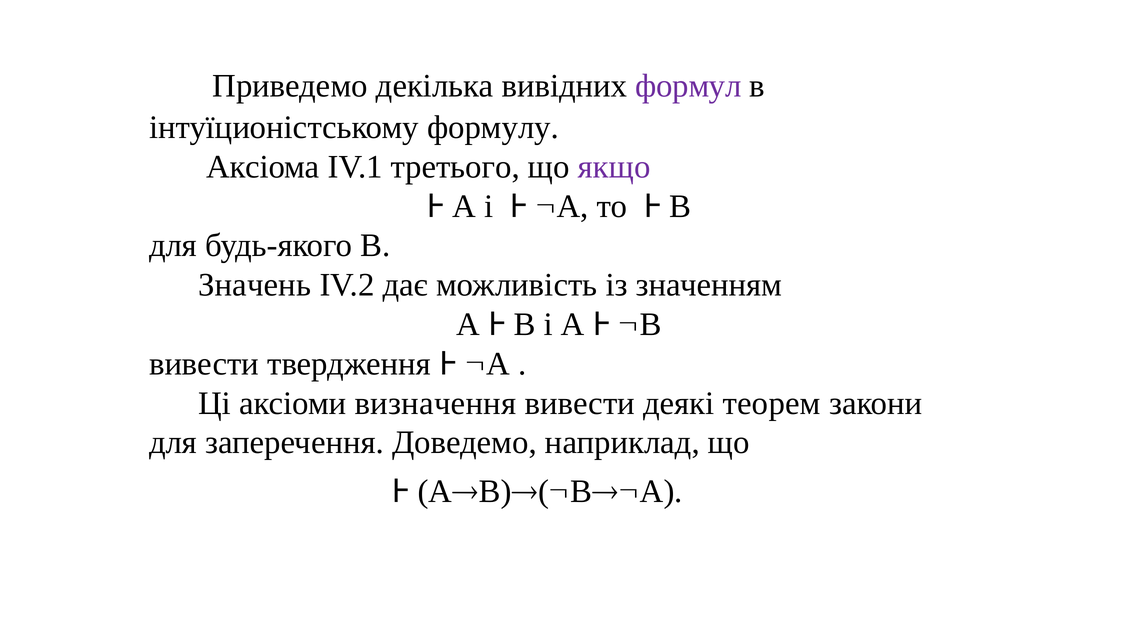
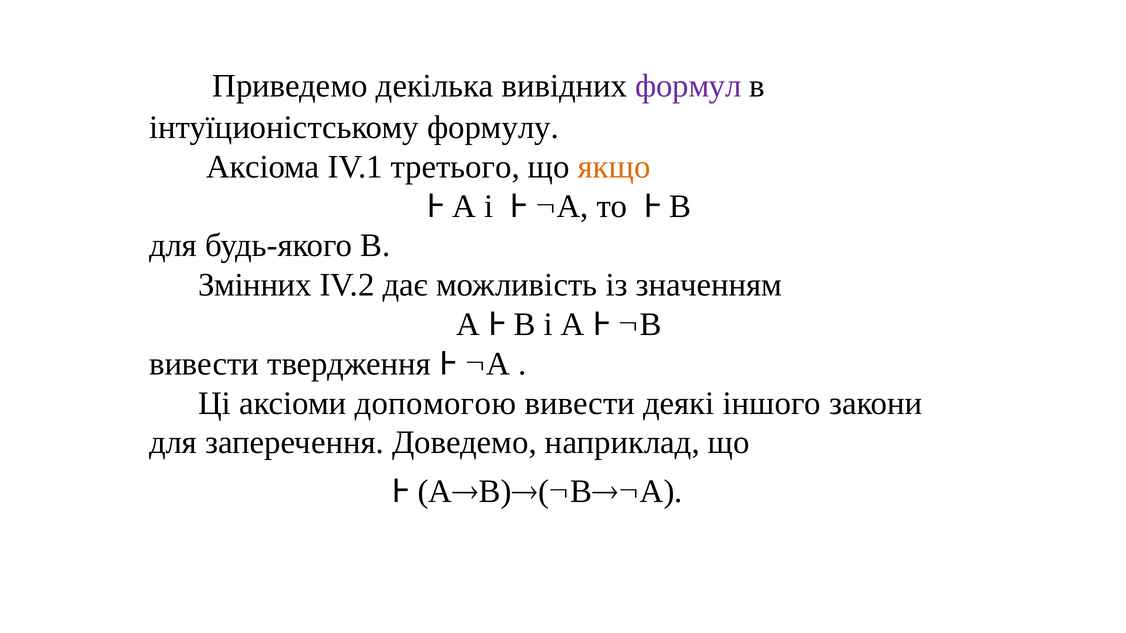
якщо colour: purple -> orange
Значень: Значень -> Змінних
визначення: визначення -> допомогою
теорем: теорем -> іншого
